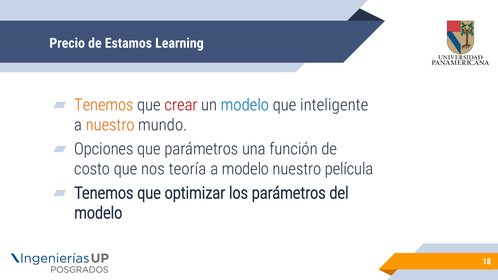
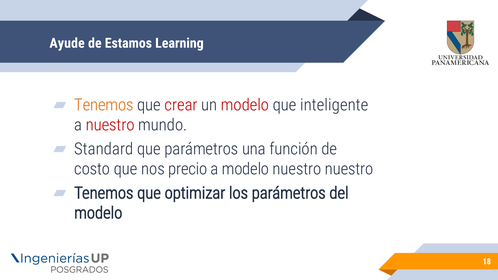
Precio: Precio -> Ayude
modelo at (245, 105) colour: blue -> red
nuestro at (110, 125) colour: orange -> red
Opciones: Opciones -> Standard
teoría: teoría -> precio
nuestro película: película -> nuestro
